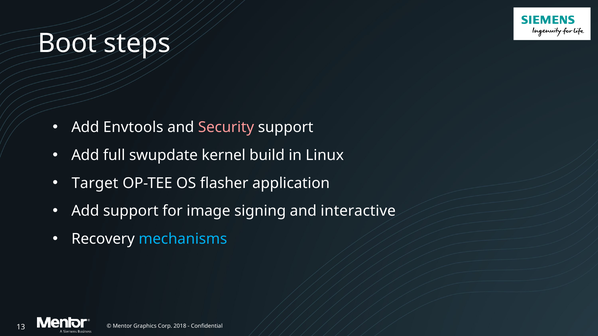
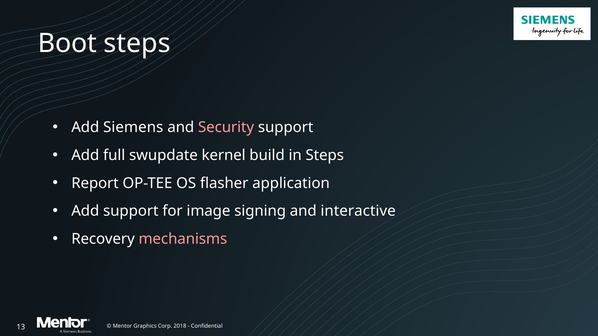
Envtools: Envtools -> Siemens
in Linux: Linux -> Steps
Target: Target -> Report
mechanisms colour: light blue -> pink
